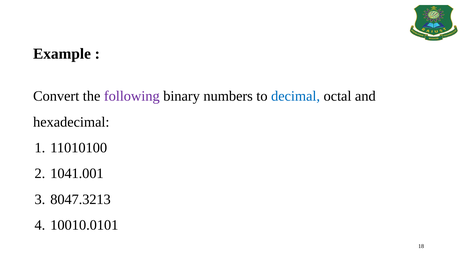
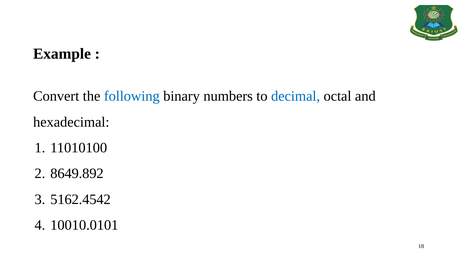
following colour: purple -> blue
1041.001: 1041.001 -> 8649.892
8047.3213: 8047.3213 -> 5162.4542
